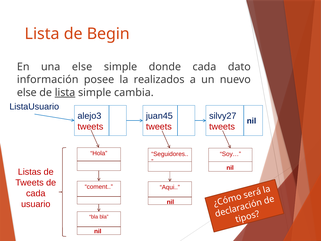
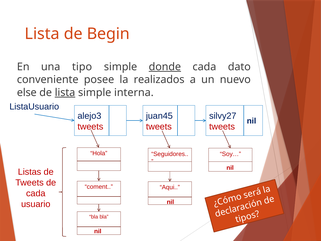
una else: else -> tipo
donde underline: none -> present
información: información -> conveniente
cambia: cambia -> interna
